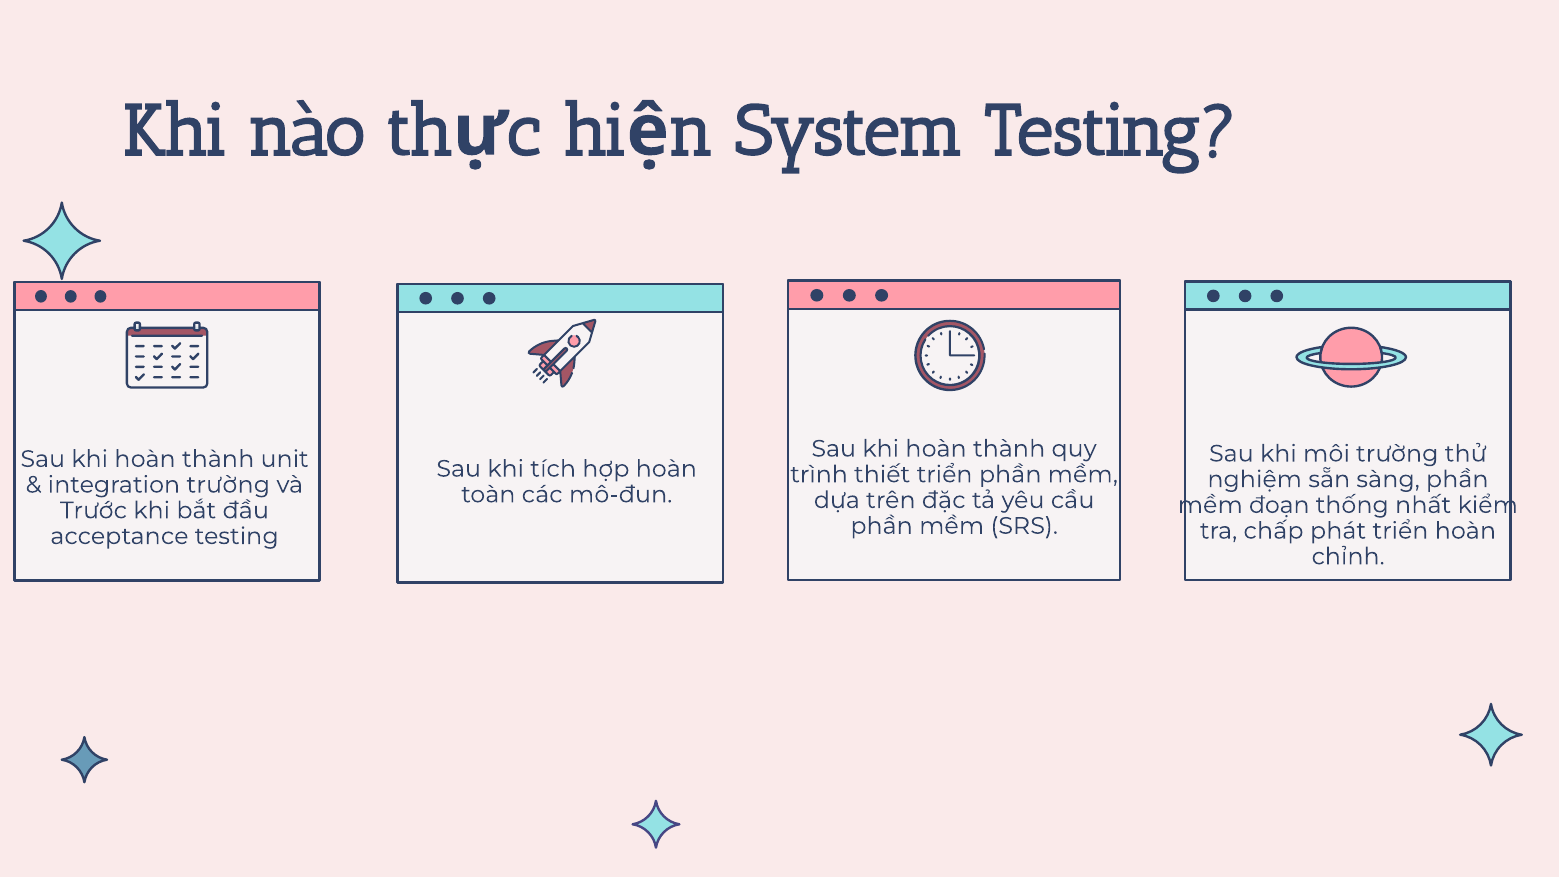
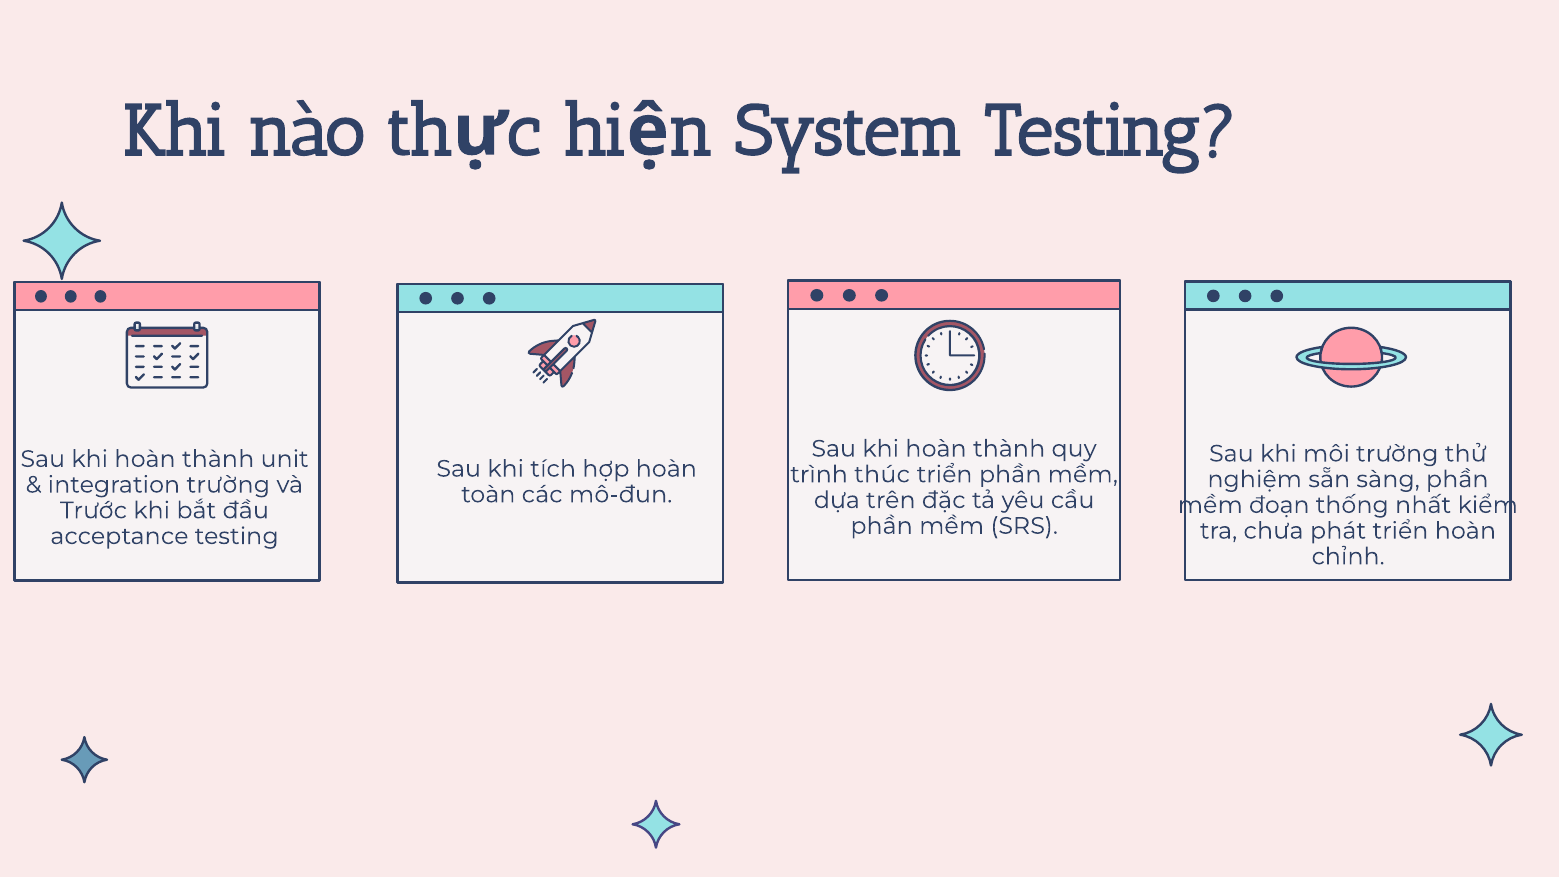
thiết: thiết -> thúc
chấp: chấp -> chưa
